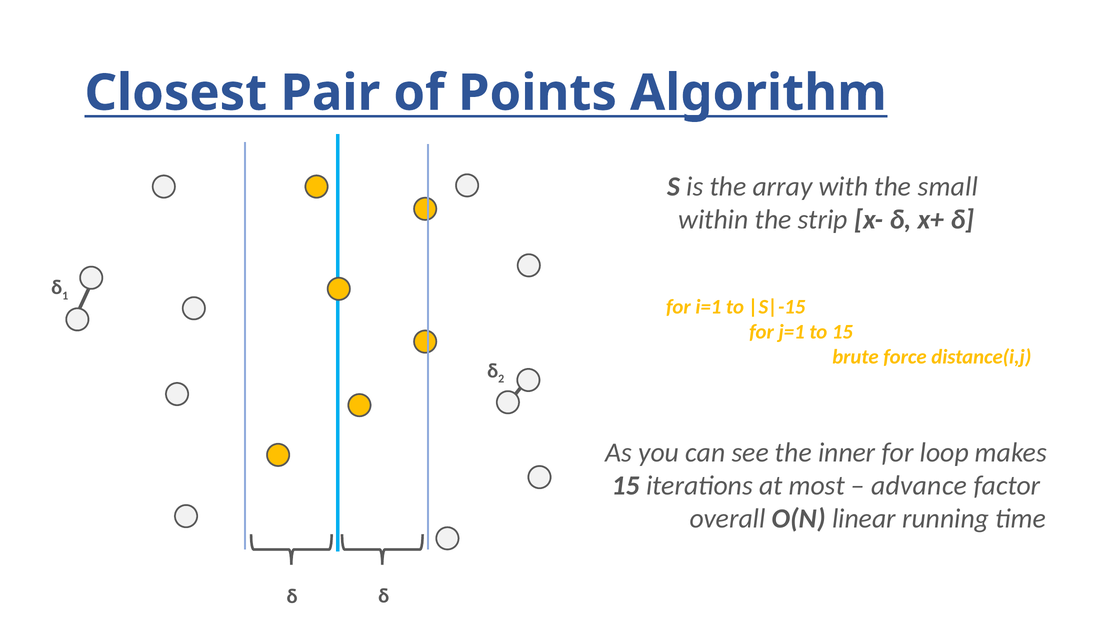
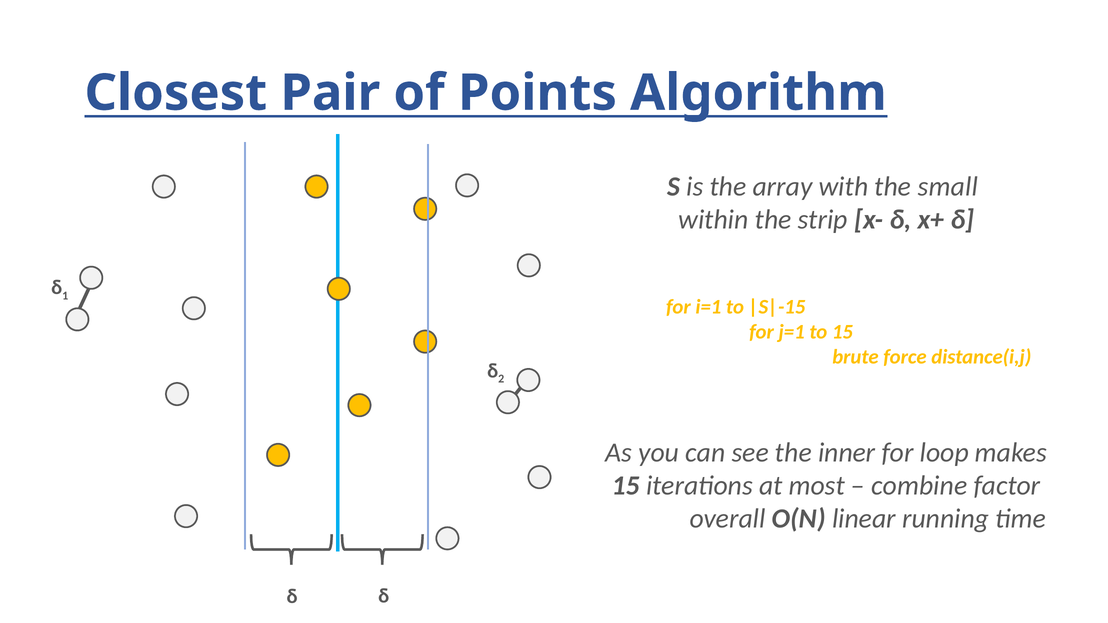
advance: advance -> combine
